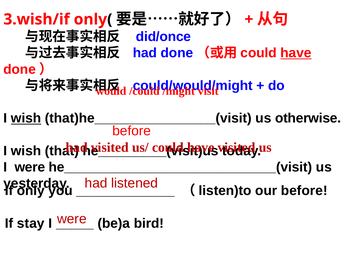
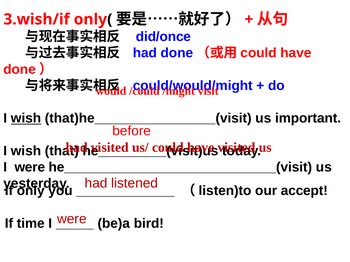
have at (296, 53) underline: present -> none
otherwise: otherwise -> important
our before: before -> accept
stay: stay -> time
